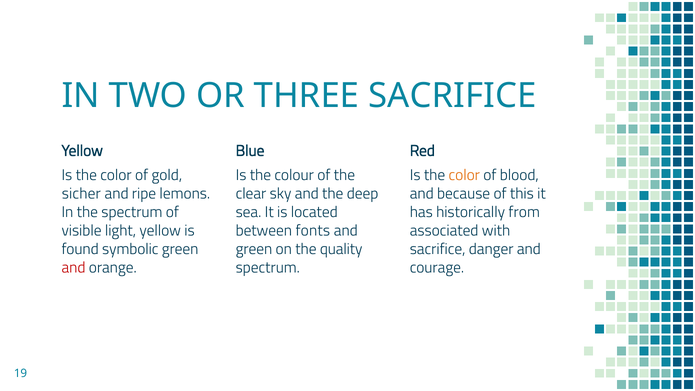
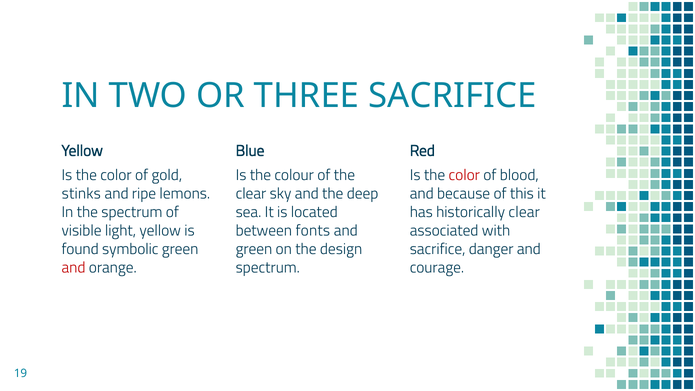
color at (464, 175) colour: orange -> red
sicher: sicher -> stinks
historically from: from -> clear
quality: quality -> design
